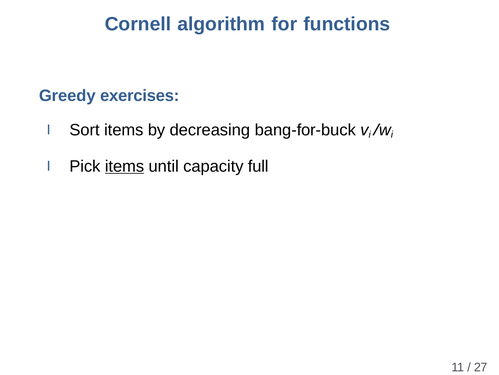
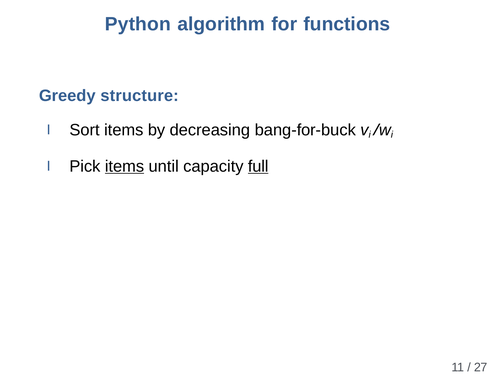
Cornell: Cornell -> Python
exercises: exercises -> structure
full underline: none -> present
